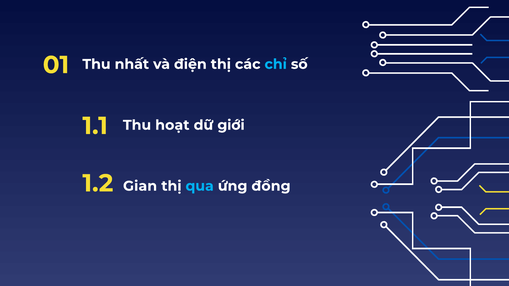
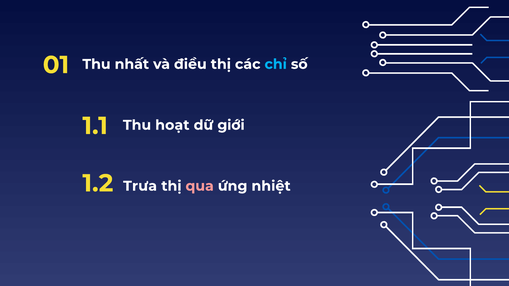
điện: điện -> điều
Gian: Gian -> Trưa
qua colour: light blue -> pink
đồng: đồng -> nhiệt
